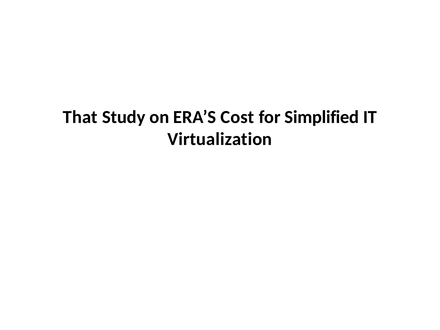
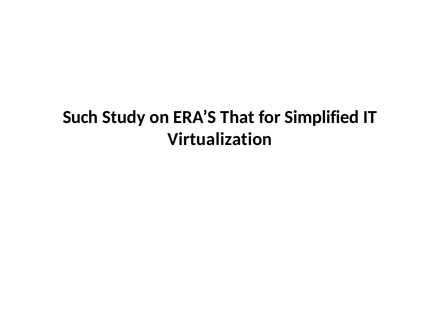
That: That -> Such
Cost: Cost -> That
